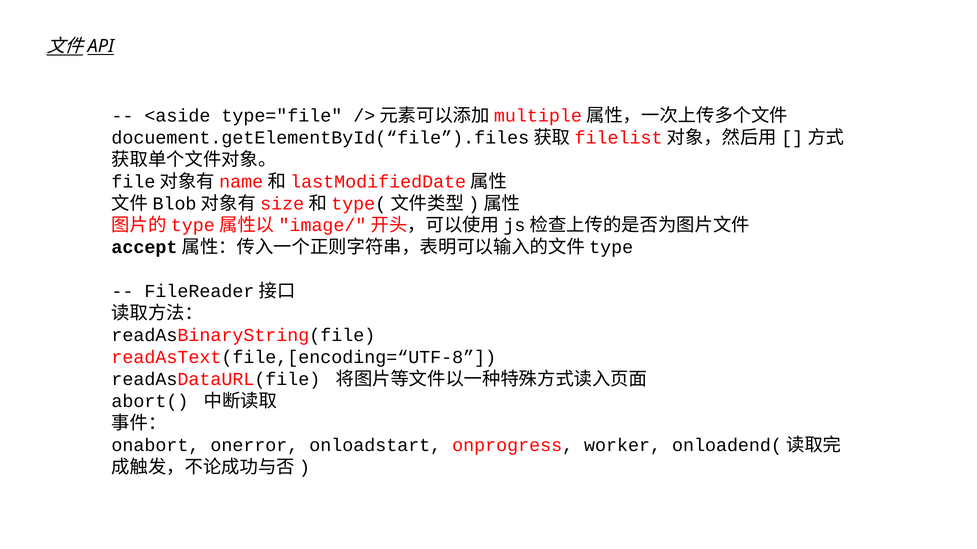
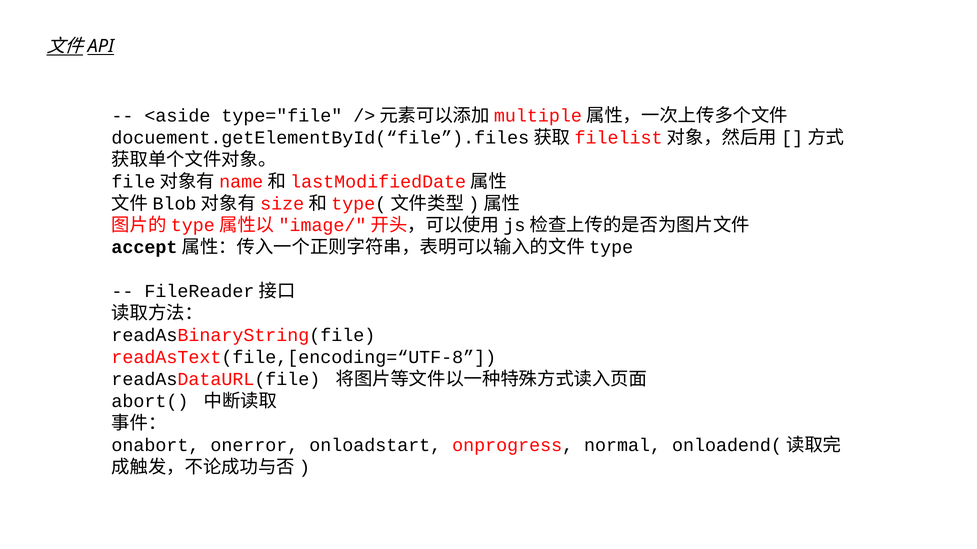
worker: worker -> normal
